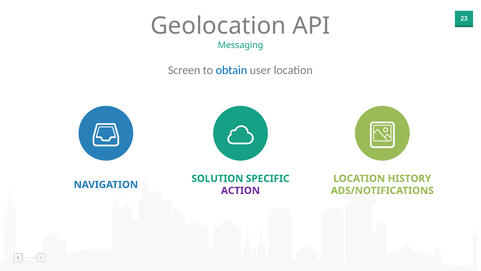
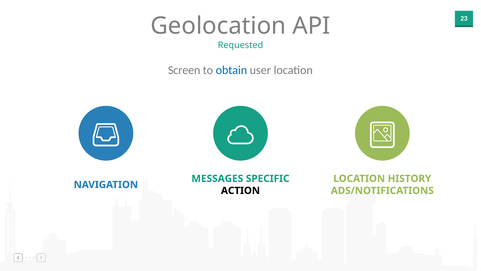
Messaging: Messaging -> Requested
SOLUTION: SOLUTION -> MESSAGES
ACTION colour: purple -> black
